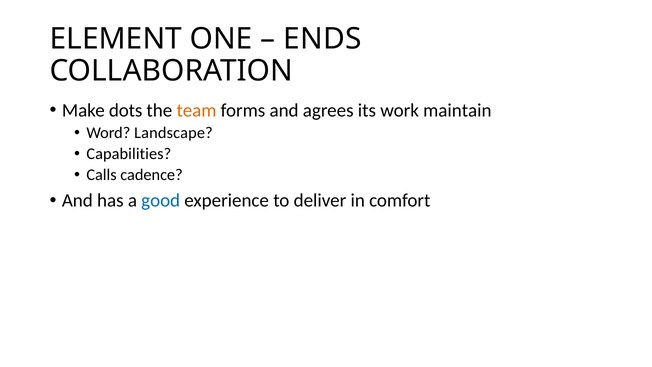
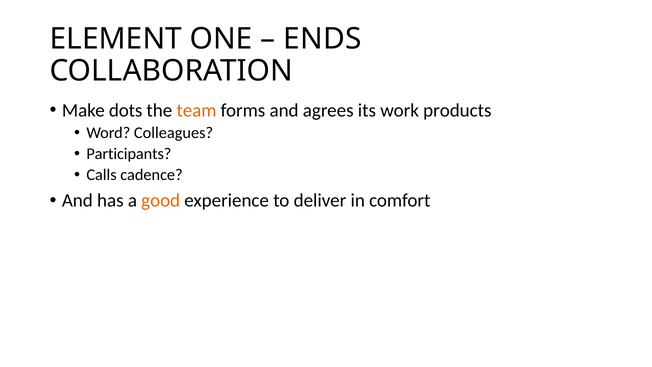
maintain: maintain -> products
Landscape: Landscape -> Colleagues
Capabilities: Capabilities -> Participants
good colour: blue -> orange
